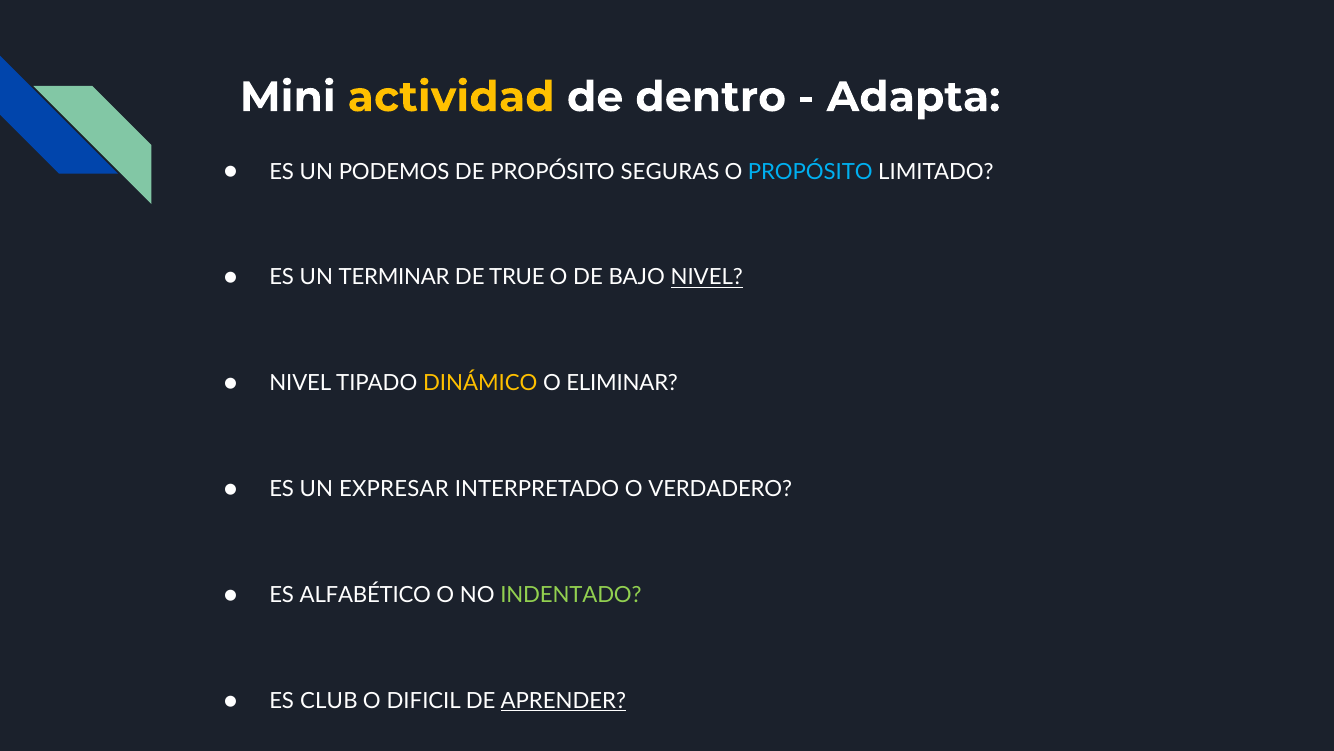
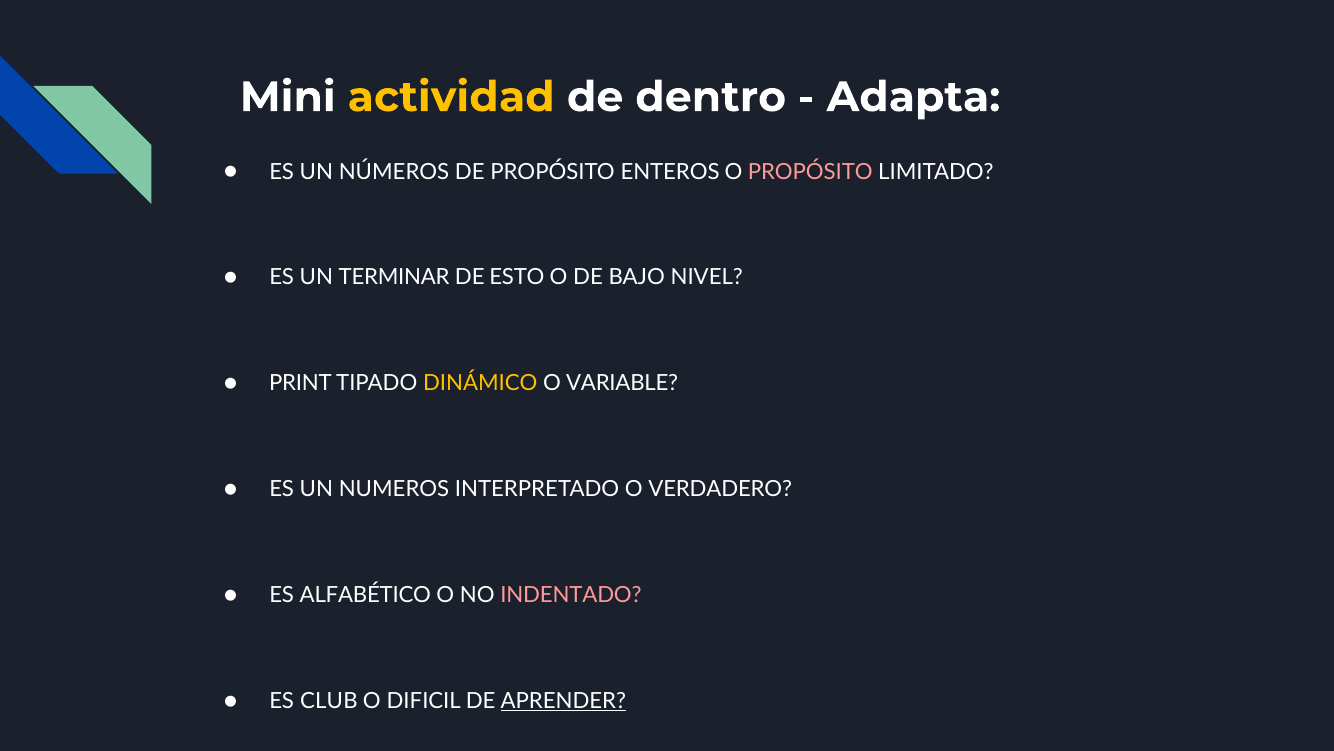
PODEMOS: PODEMOS -> NÚMEROS
SEGURAS: SEGURAS -> ENTEROS
PROPÓSITO at (810, 172) colour: light blue -> pink
TRUE: TRUE -> ESTO
NIVEL at (707, 277) underline: present -> none
NIVEL at (300, 383): NIVEL -> PRINT
ELIMINAR: ELIMINAR -> VARIABLE
EXPRESAR: EXPRESAR -> NUMEROS
INDENTADO colour: light green -> pink
